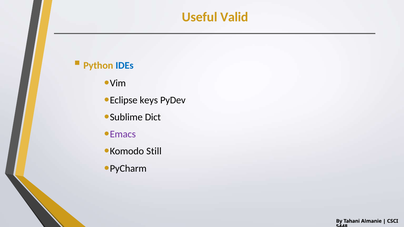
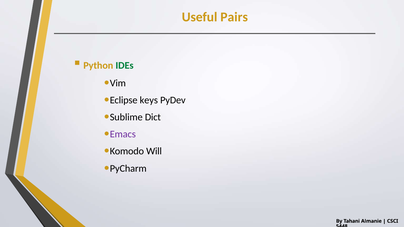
Valid: Valid -> Pairs
IDEs colour: blue -> green
Still: Still -> Will
